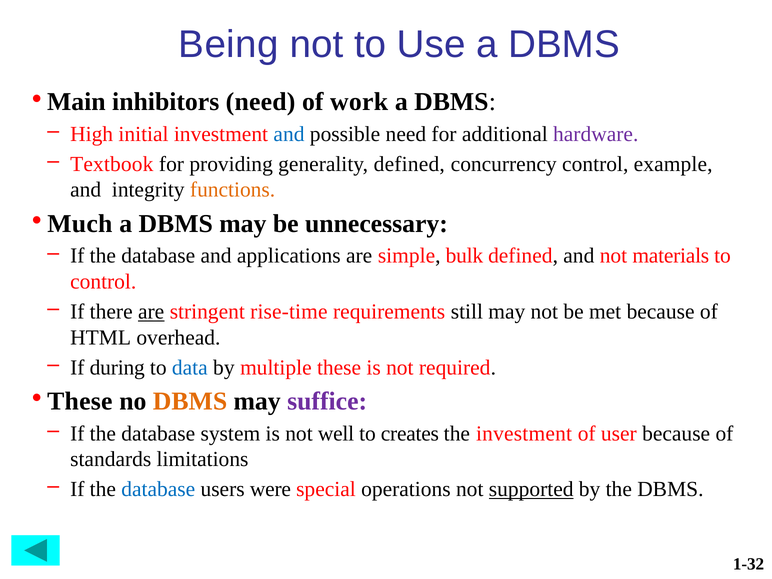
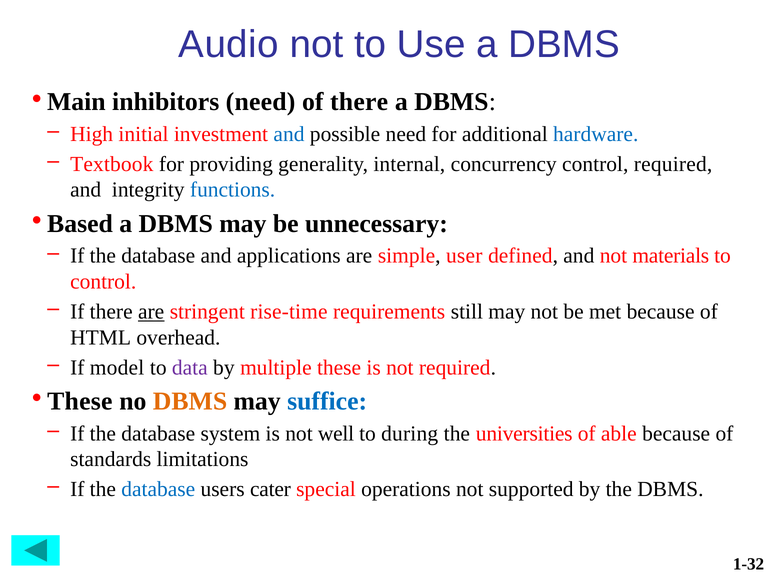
Being: Being -> Audio
of work: work -> there
hardware colour: purple -> blue
generality defined: defined -> internal
control example: example -> required
functions colour: orange -> blue
Much: Much -> Based
bulk: bulk -> user
during: during -> model
data colour: blue -> purple
suffice colour: purple -> blue
creates: creates -> during
the investment: investment -> universities
user: user -> able
were: were -> cater
supported underline: present -> none
